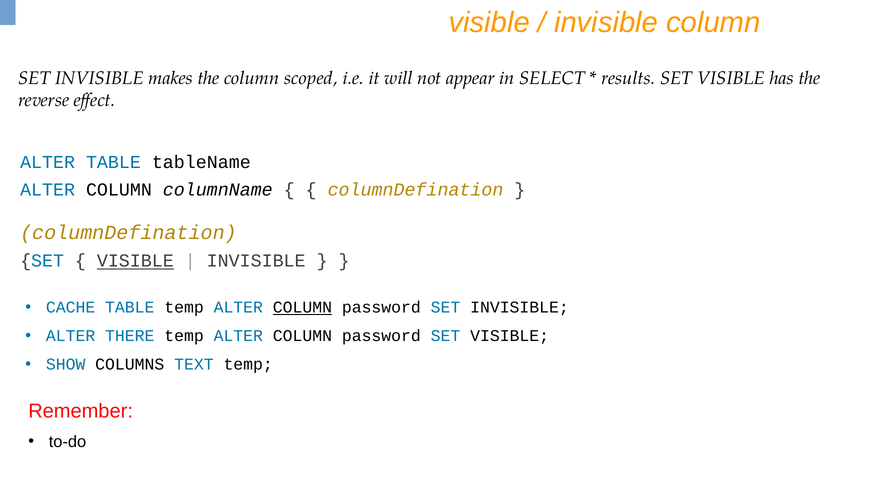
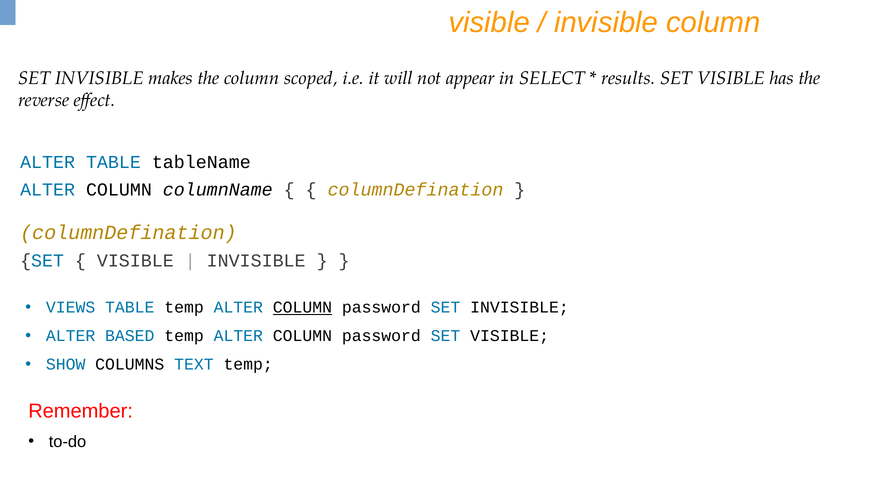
VISIBLE at (135, 261) underline: present -> none
CACHE: CACHE -> VIEWS
THERE: THERE -> BASED
